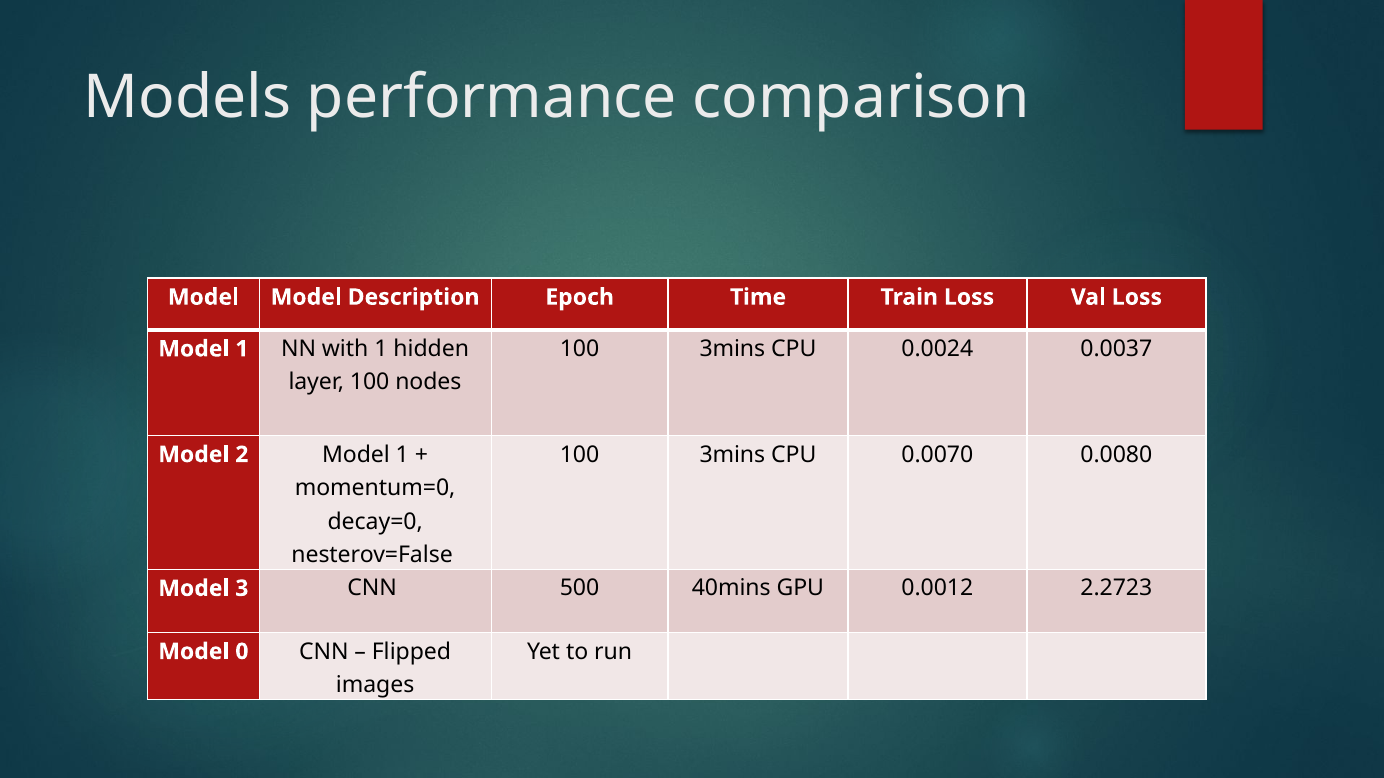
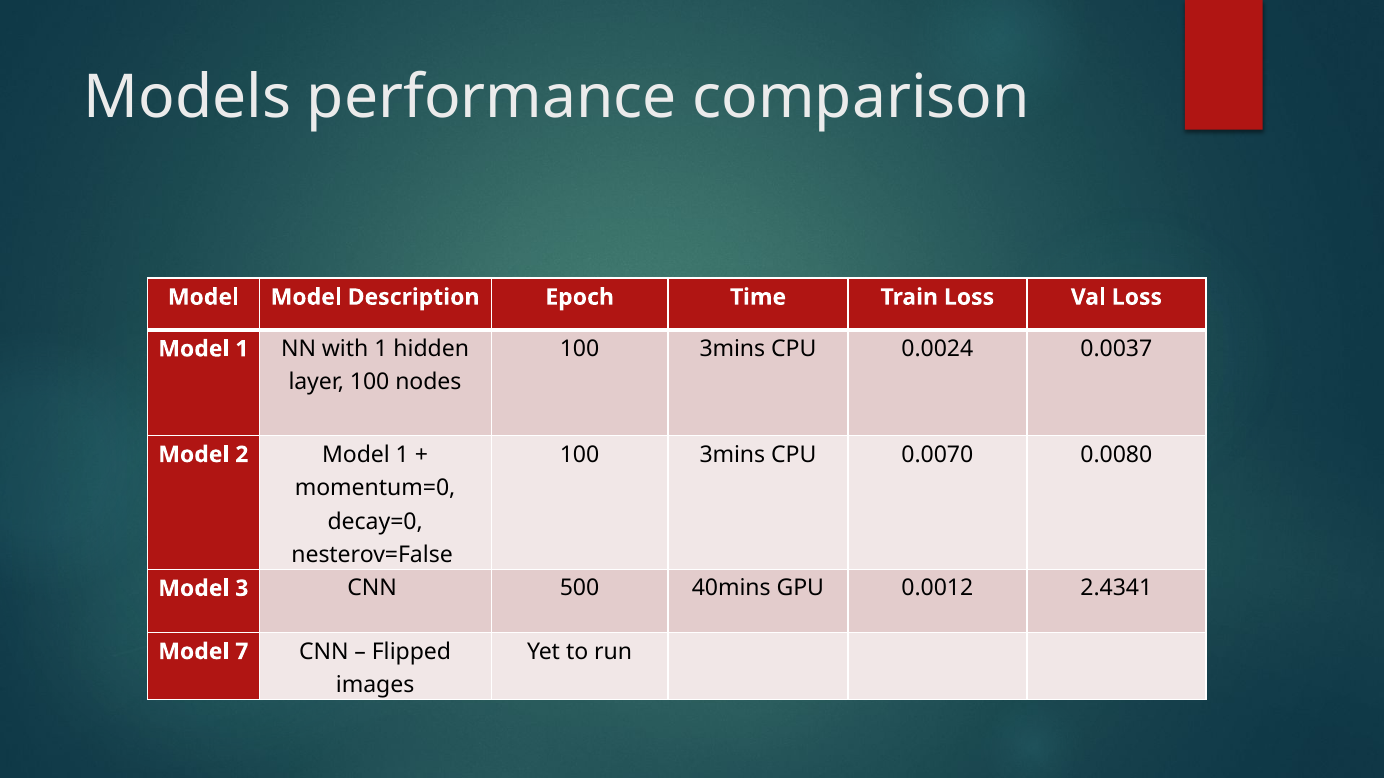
2.2723: 2.2723 -> 2.4341
0: 0 -> 7
